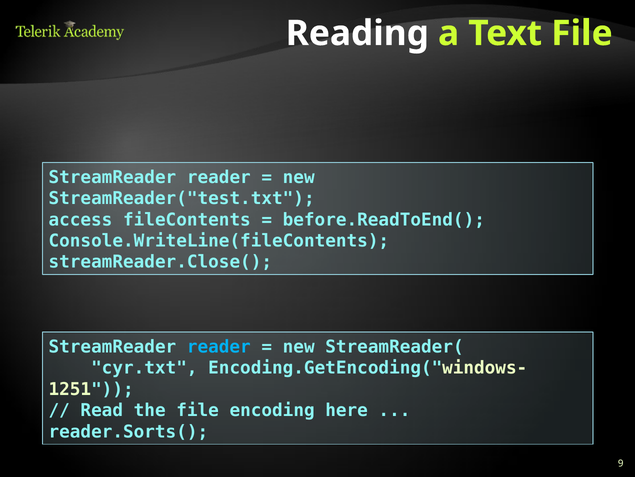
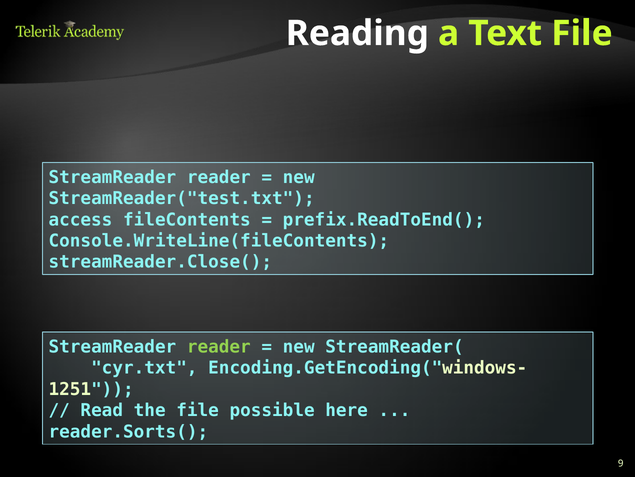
before.ReadToEnd(: before.ReadToEnd( -> prefix.ReadToEnd(
reader at (219, 346) colour: light blue -> light green
file encoding: encoding -> possible
